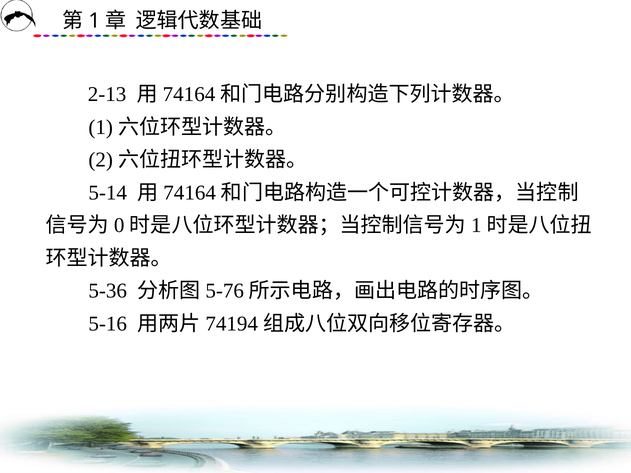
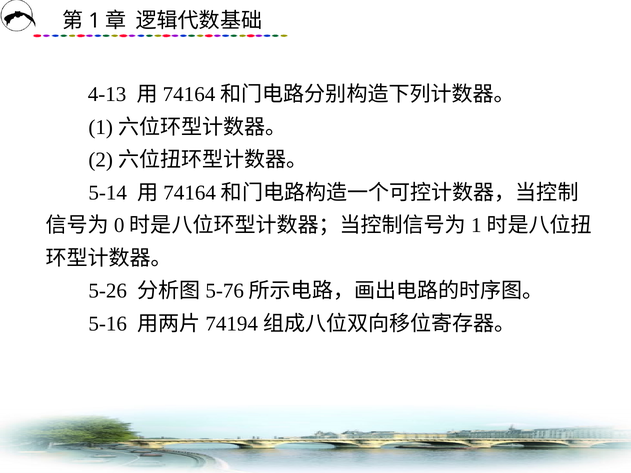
2-13: 2-13 -> 4-13
5-36: 5-36 -> 5-26
